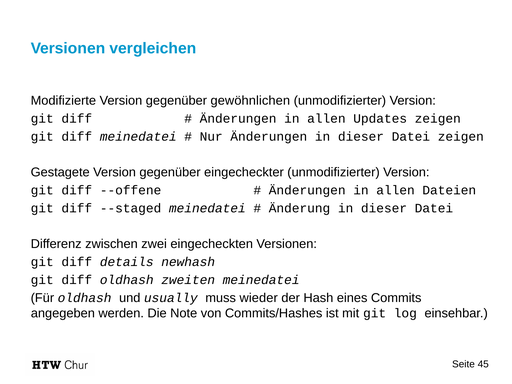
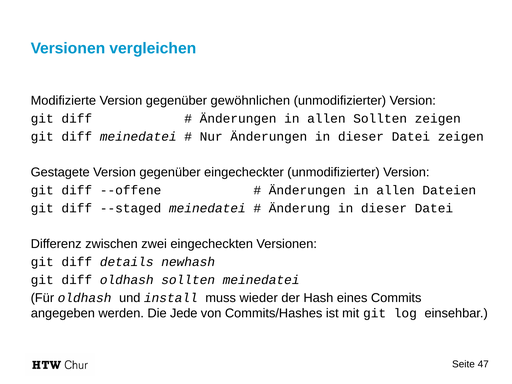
allen Updates: Updates -> Sollten
oldhash zweiten: zweiten -> sollten
usually: usually -> install
Note: Note -> Jede
45: 45 -> 47
